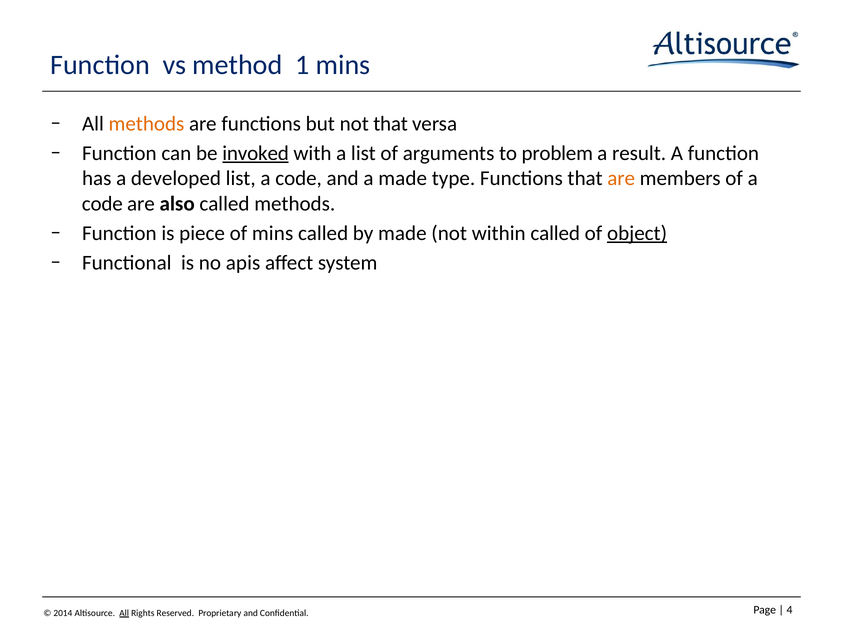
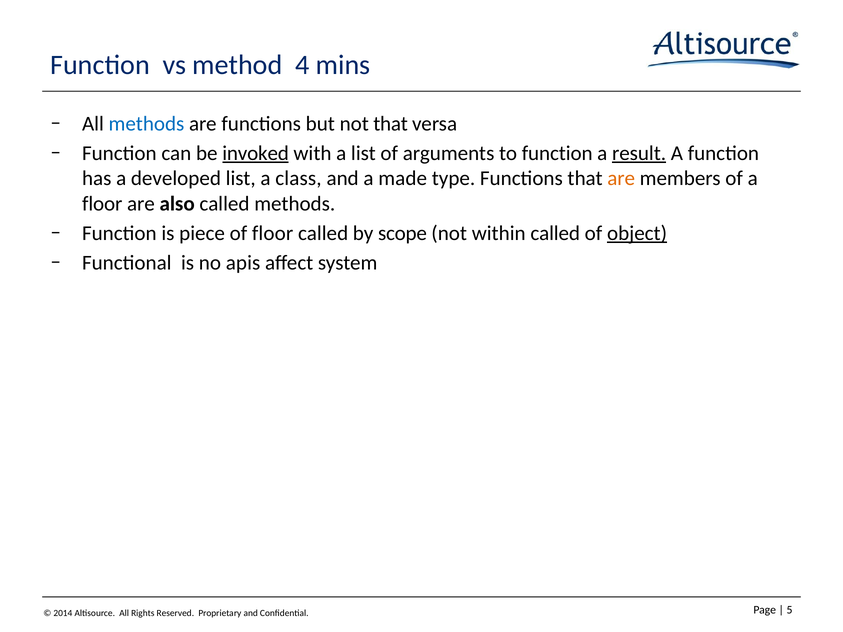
1: 1 -> 4
methods at (146, 124) colour: orange -> blue
to problem: problem -> function
result underline: none -> present
list a code: code -> class
code at (102, 204): code -> floor
of mins: mins -> floor
by made: made -> scope
4: 4 -> 5
All at (124, 613) underline: present -> none
